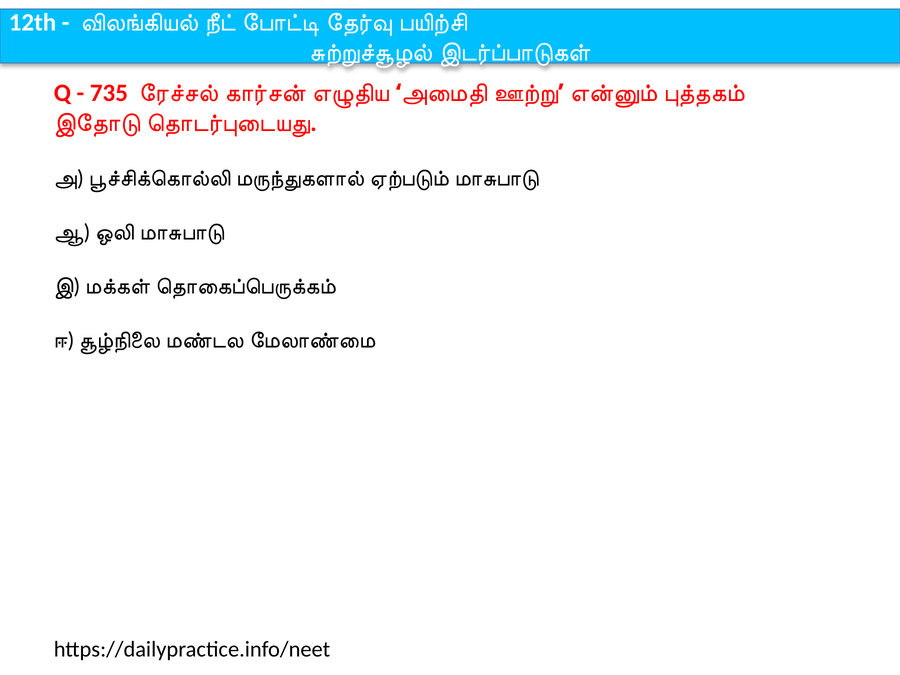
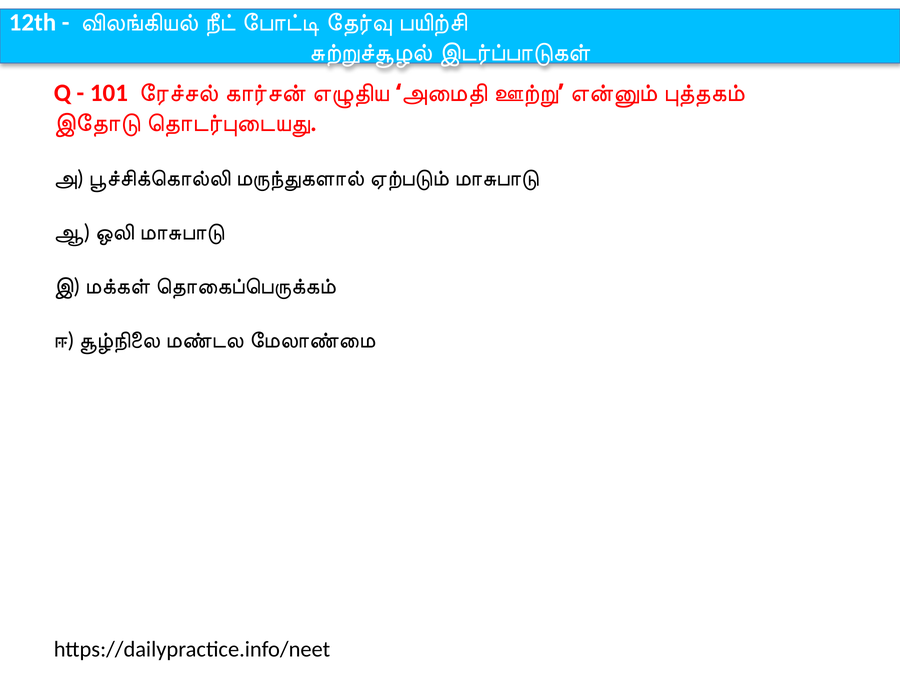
735: 735 -> 101
